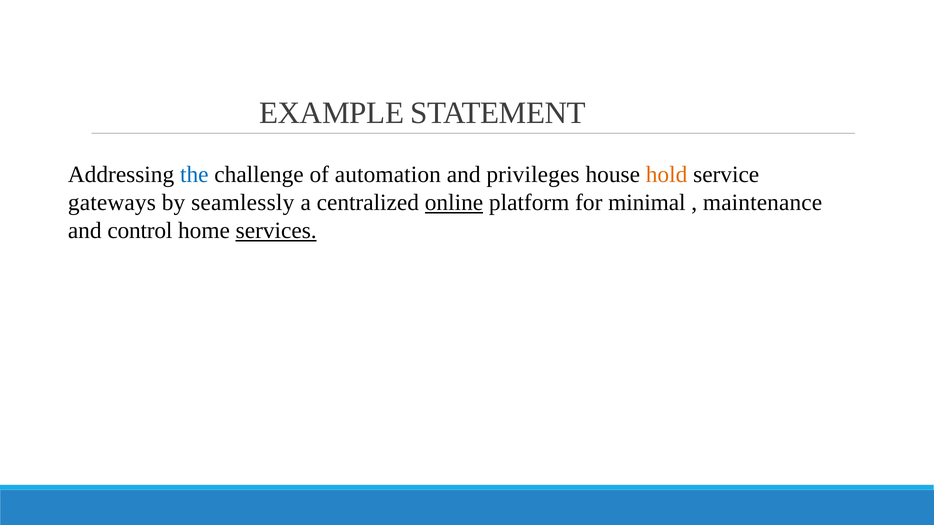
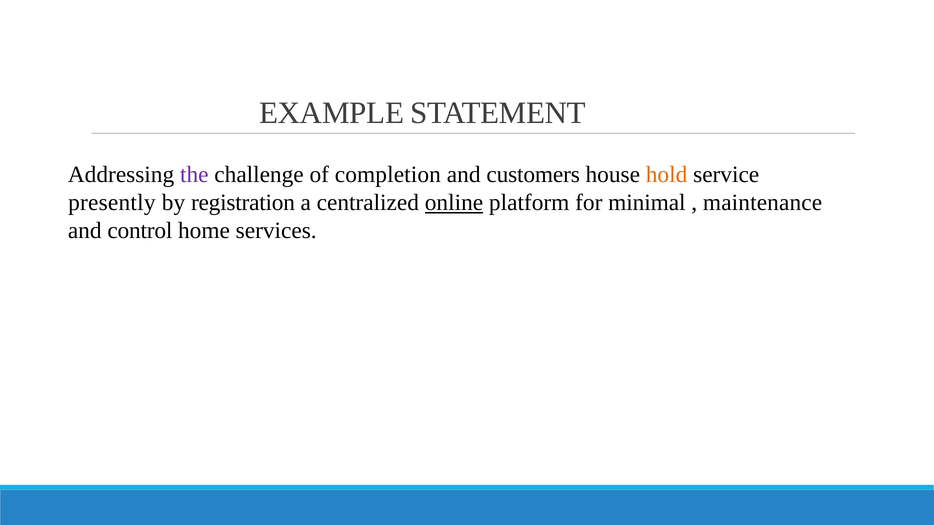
the colour: blue -> purple
automation: automation -> completion
privileges: privileges -> customers
gateways: gateways -> presently
seamlessly: seamlessly -> registration
services underline: present -> none
